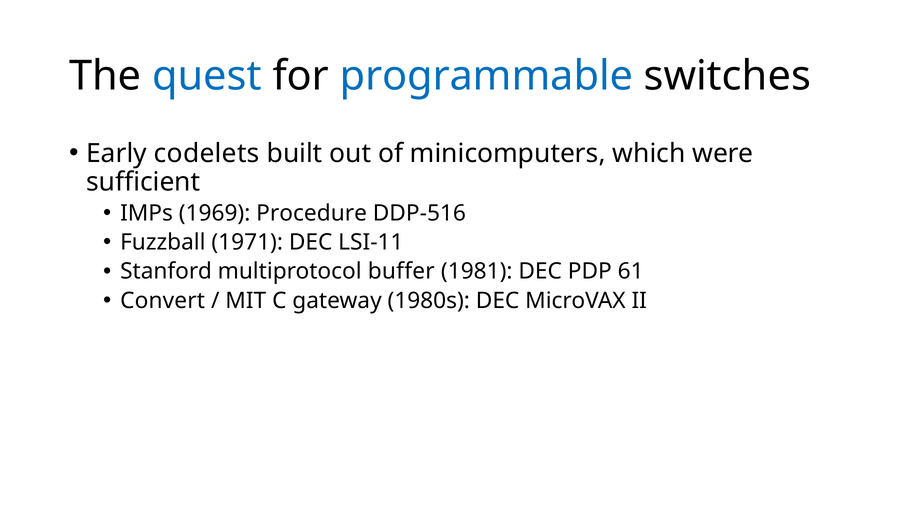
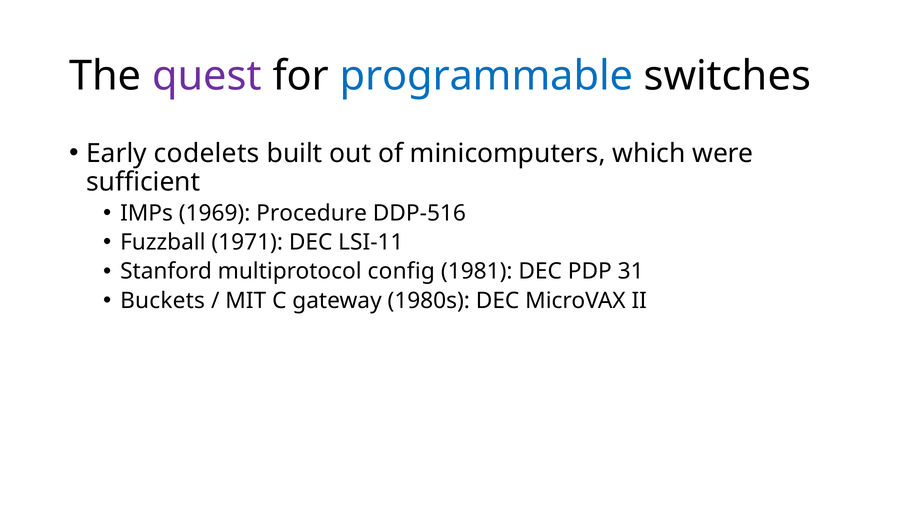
quest colour: blue -> purple
buffer: buffer -> config
61: 61 -> 31
Convert: Convert -> Buckets
